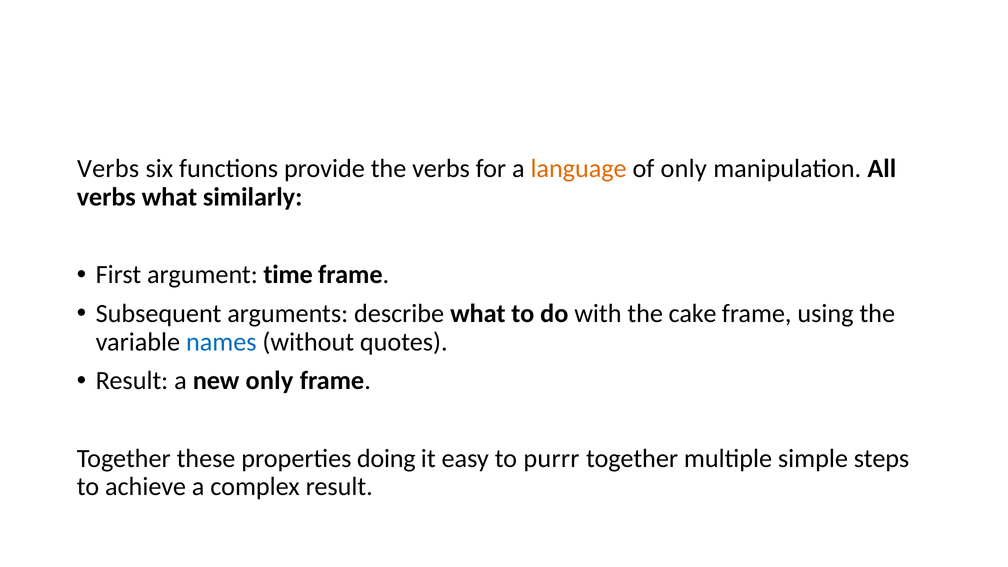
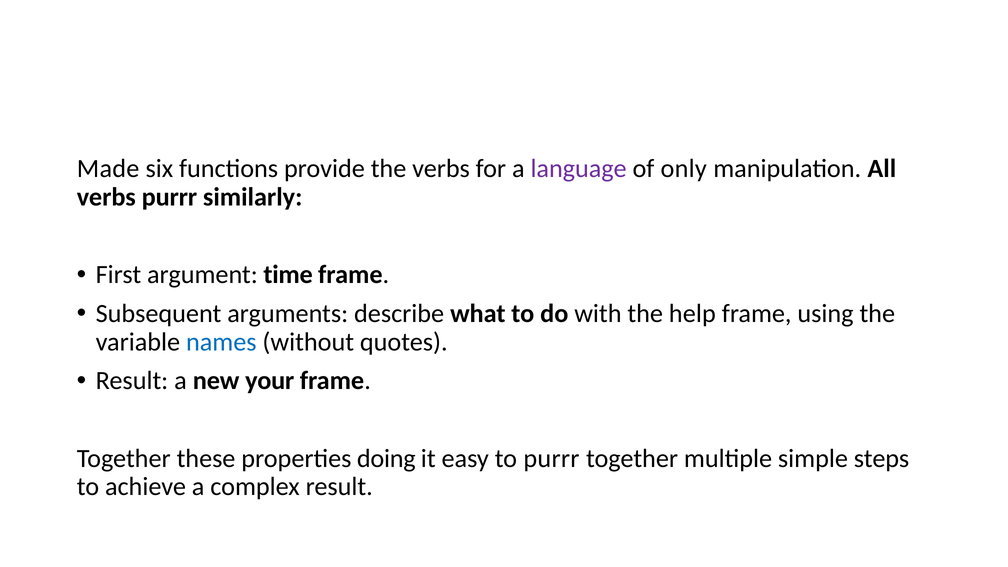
Verbs at (108, 169): Verbs -> Made
language colour: orange -> purple
verbs what: what -> purrr
cake: cake -> help
new only: only -> your
